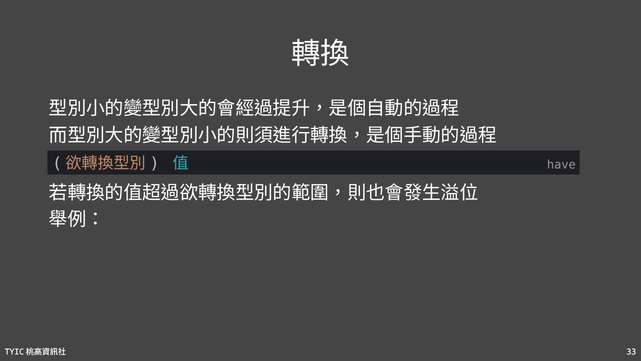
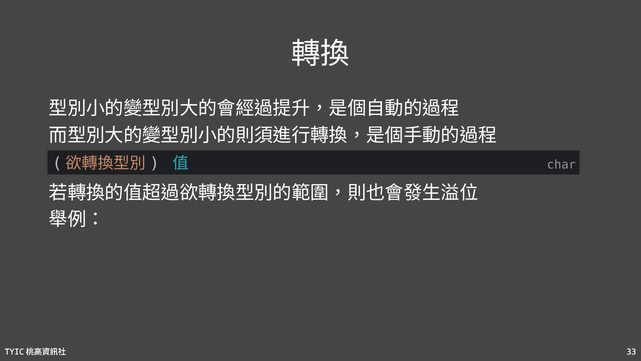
have: have -> char
